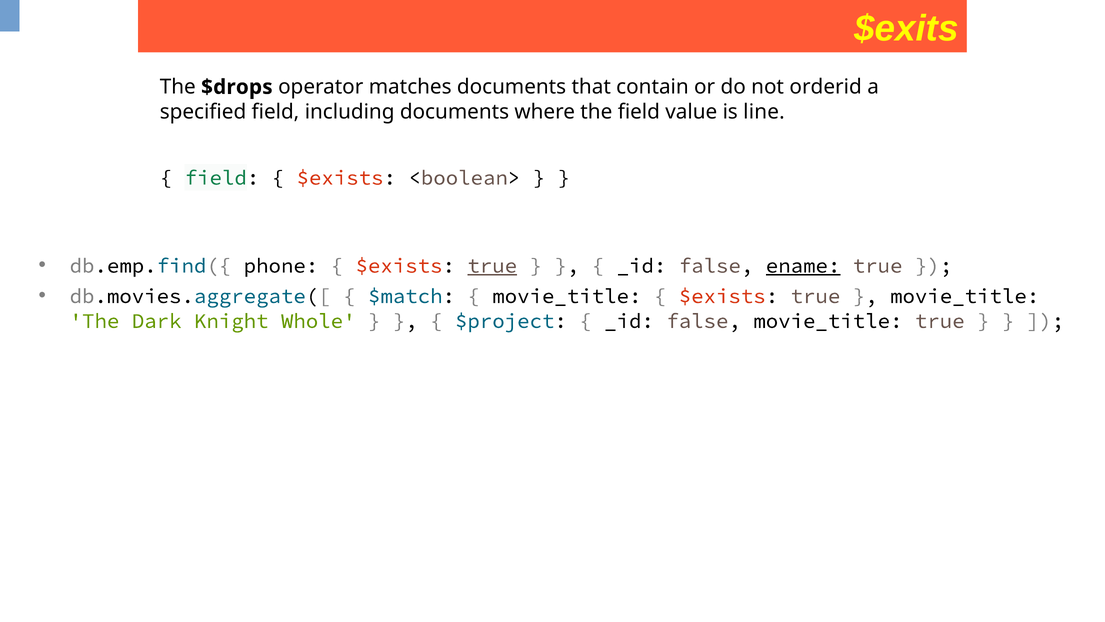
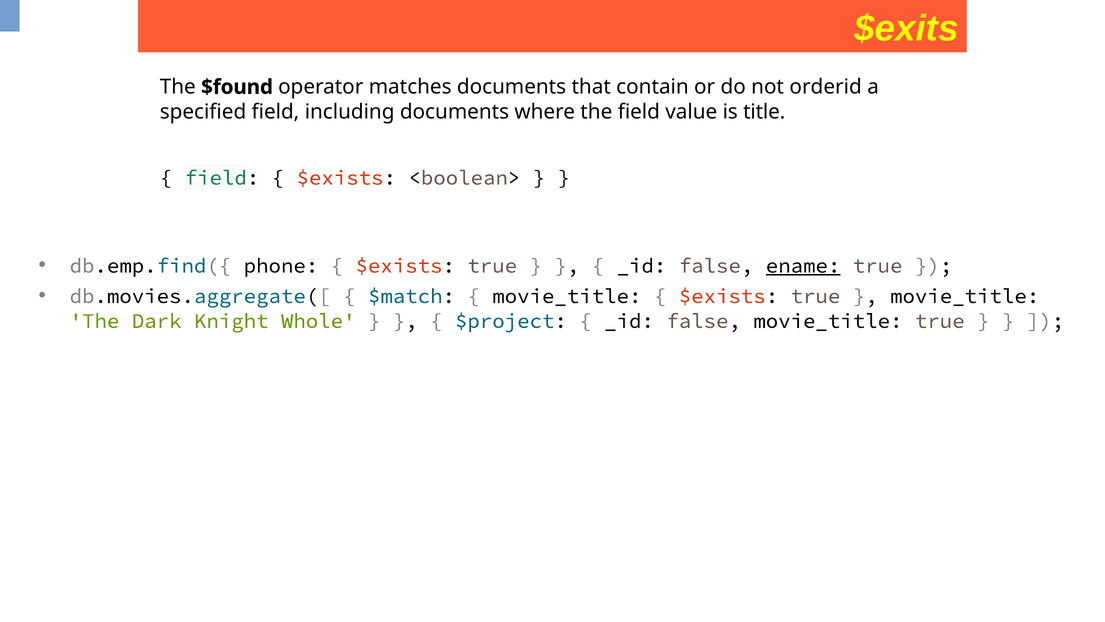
$drops: $drops -> $found
line: line -> title
true at (492, 266) underline: present -> none
